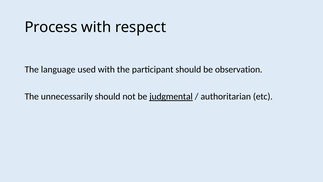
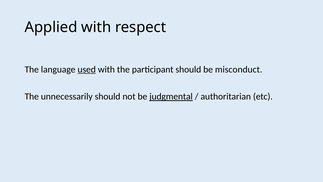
Process: Process -> Applied
used underline: none -> present
observation: observation -> misconduct
